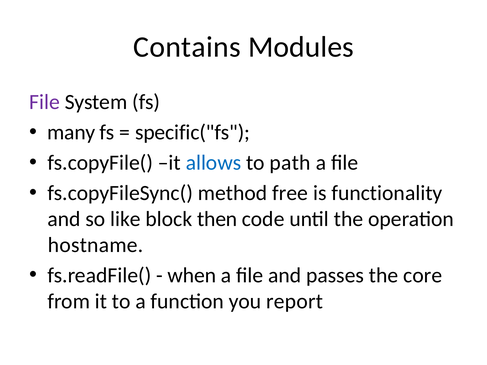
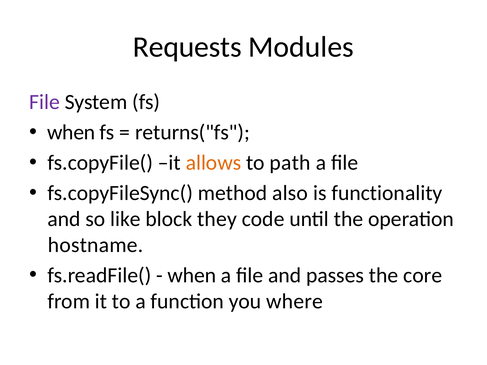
Contains: Contains -> Requests
many at (71, 133): many -> when
specific("fs: specific("fs -> returns("fs
allows colour: blue -> orange
free: free -> also
then: then -> they
report: report -> where
